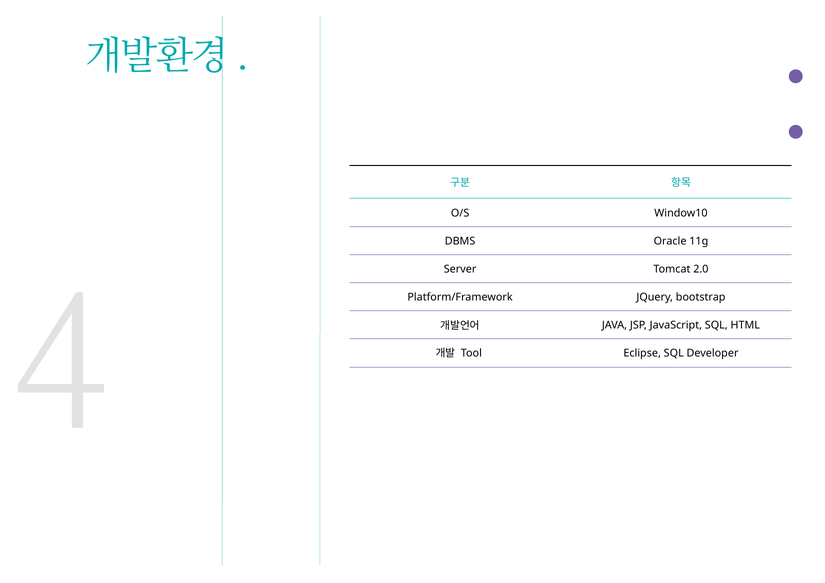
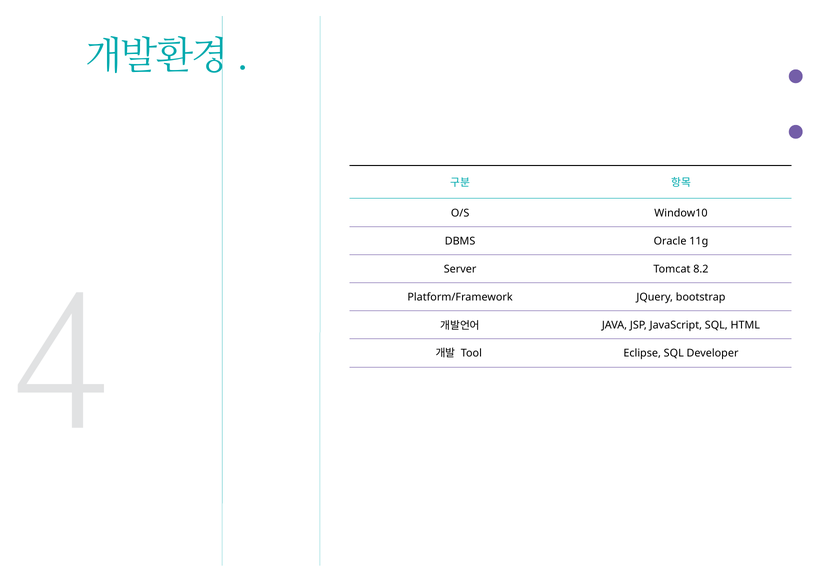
2.0: 2.0 -> 8.2
